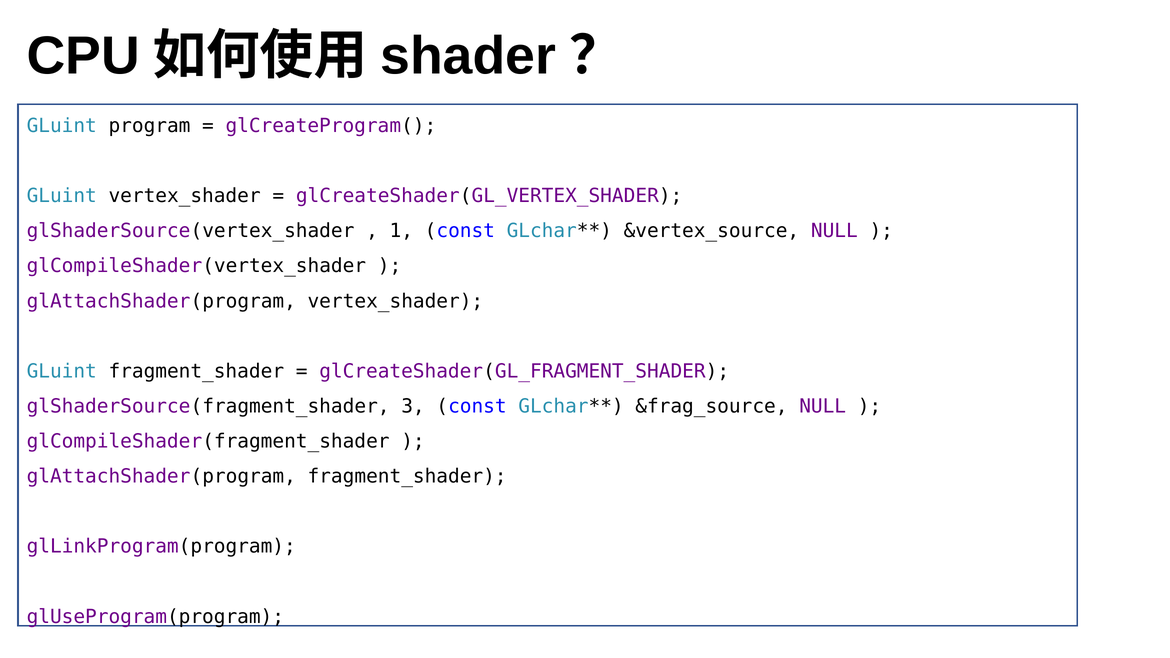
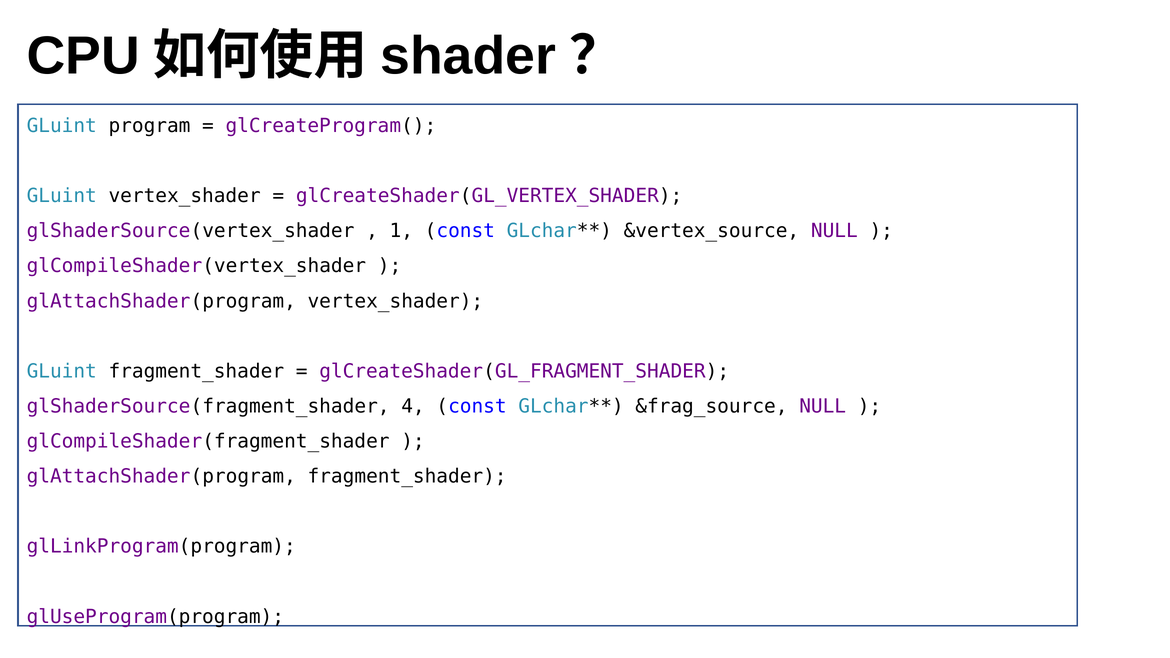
3: 3 -> 4
